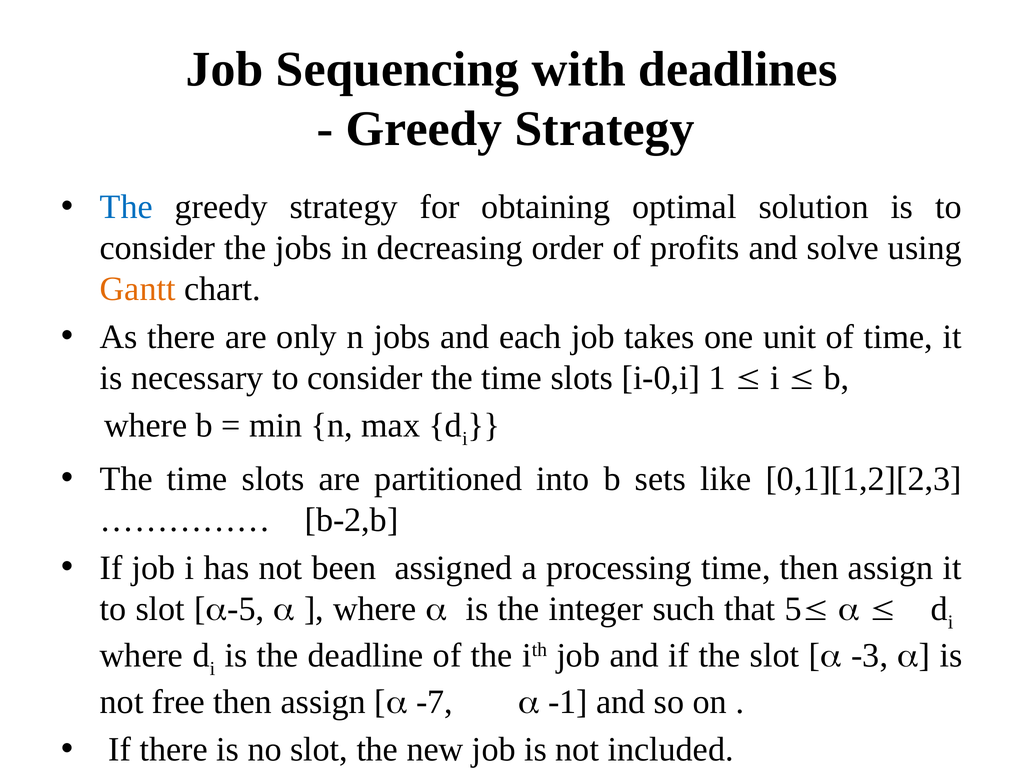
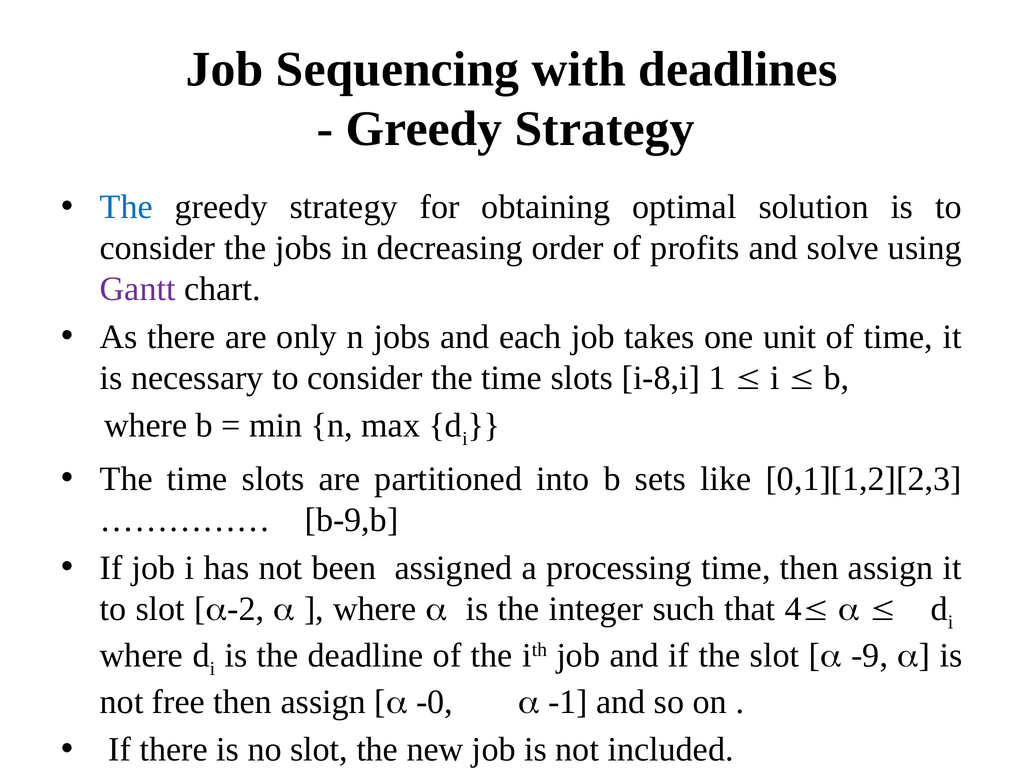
Gantt colour: orange -> purple
i-0,i: i-0,i -> i-8,i
b-2,b: b-2,b -> b-9,b
-5: -5 -> -2
5: 5 -> 4
-3: -3 -> -9
-7: -7 -> -0
